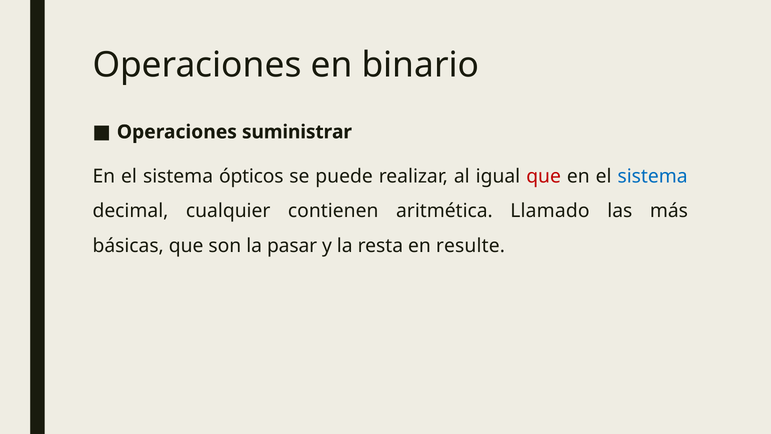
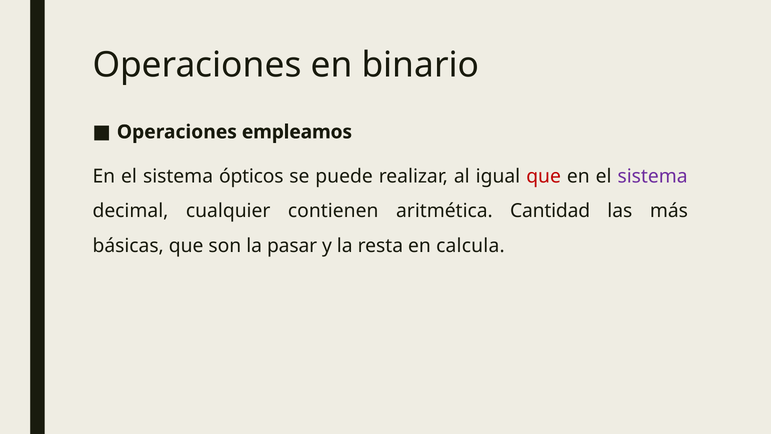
suministrar: suministrar -> empleamos
sistema at (653, 176) colour: blue -> purple
Llamado: Llamado -> Cantidad
resulte: resulte -> calcula
